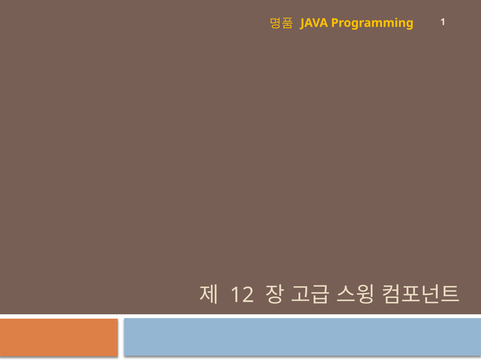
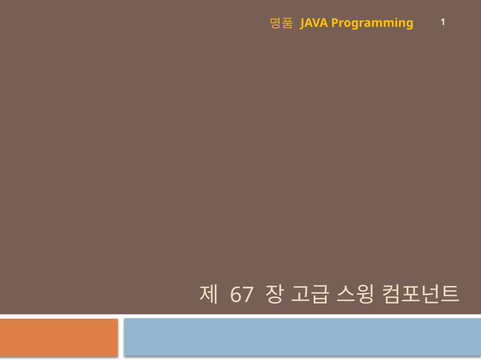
12: 12 -> 67
